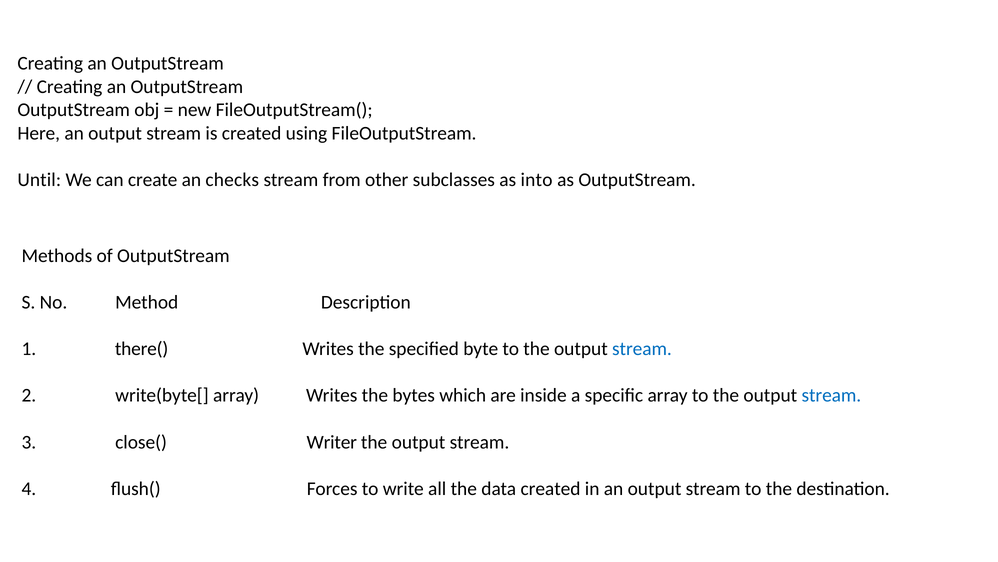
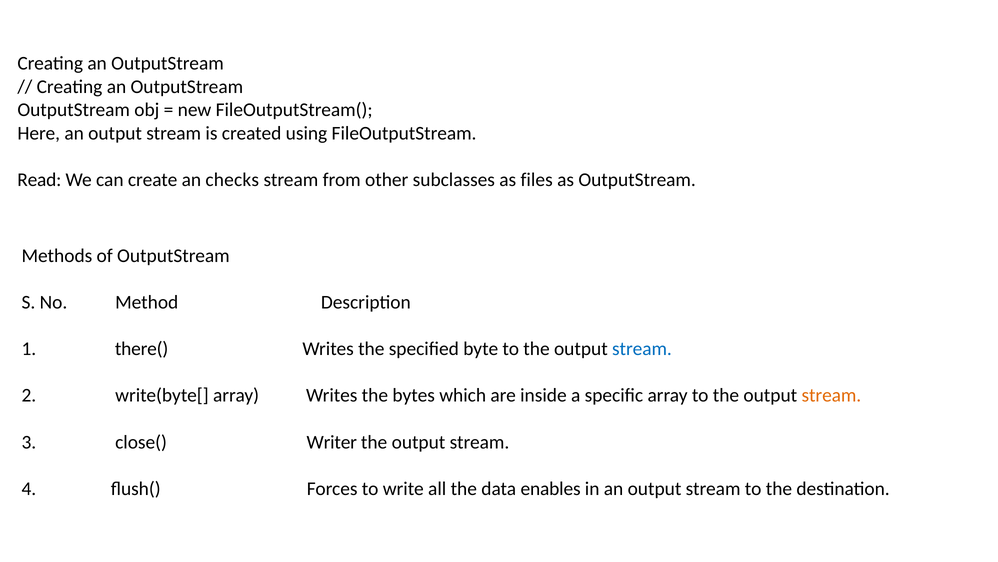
Until: Until -> Read
into: into -> files
stream at (831, 395) colour: blue -> orange
data created: created -> enables
